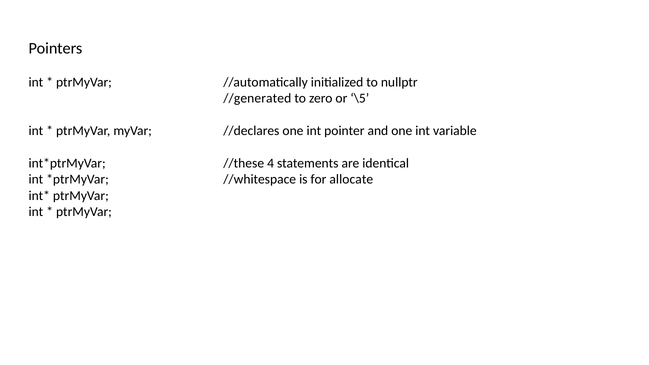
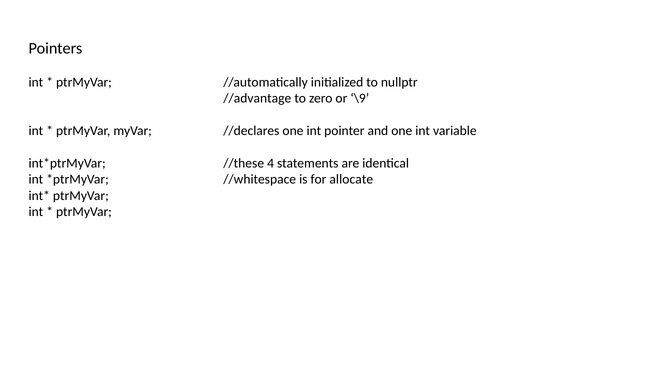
//generated: //generated -> //advantage
\5: \5 -> \9
